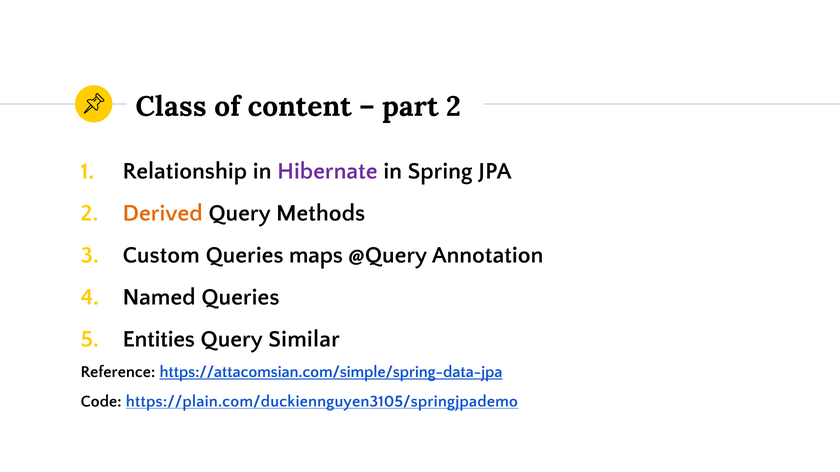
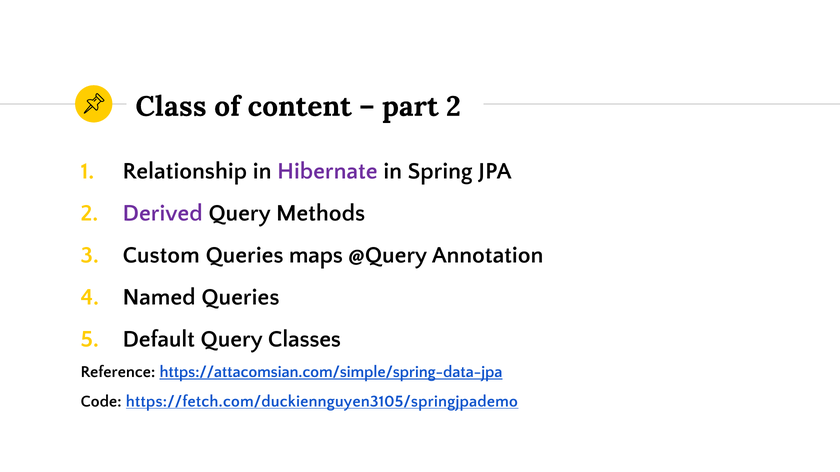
Derived colour: orange -> purple
Entities: Entities -> Default
Similar: Similar -> Classes
https://plain.com/duckiennguyen3105/springjpademo: https://plain.com/duckiennguyen3105/springjpademo -> https://fetch.com/duckiennguyen3105/springjpademo
